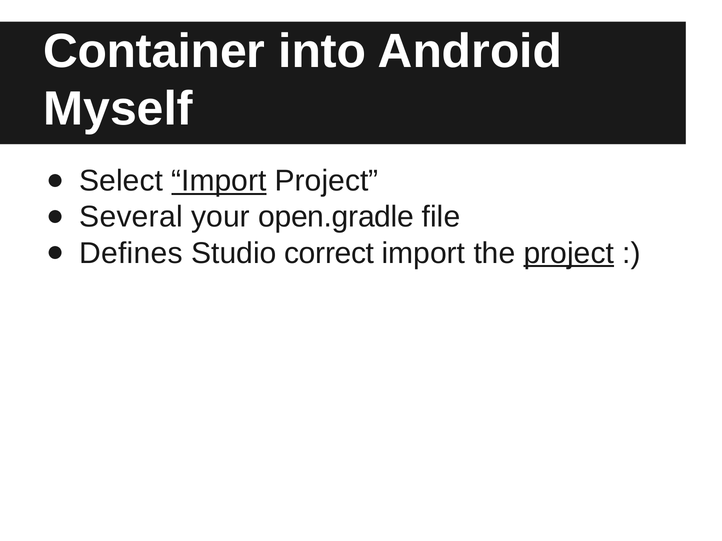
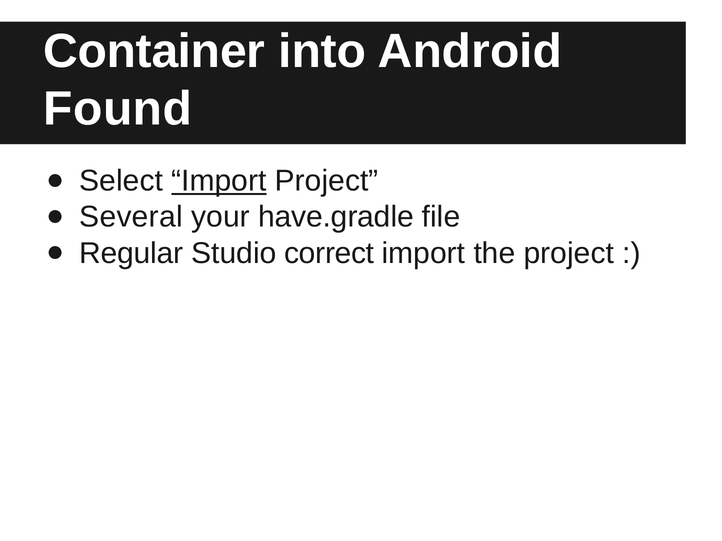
Myself: Myself -> Found
open.gradle: open.gradle -> have.gradle
Defines: Defines -> Regular
project at (569, 253) underline: present -> none
